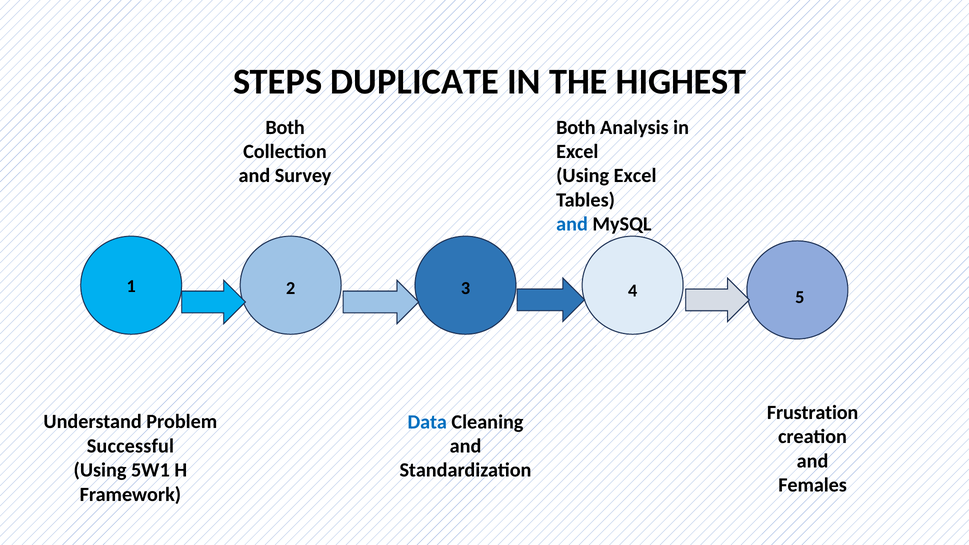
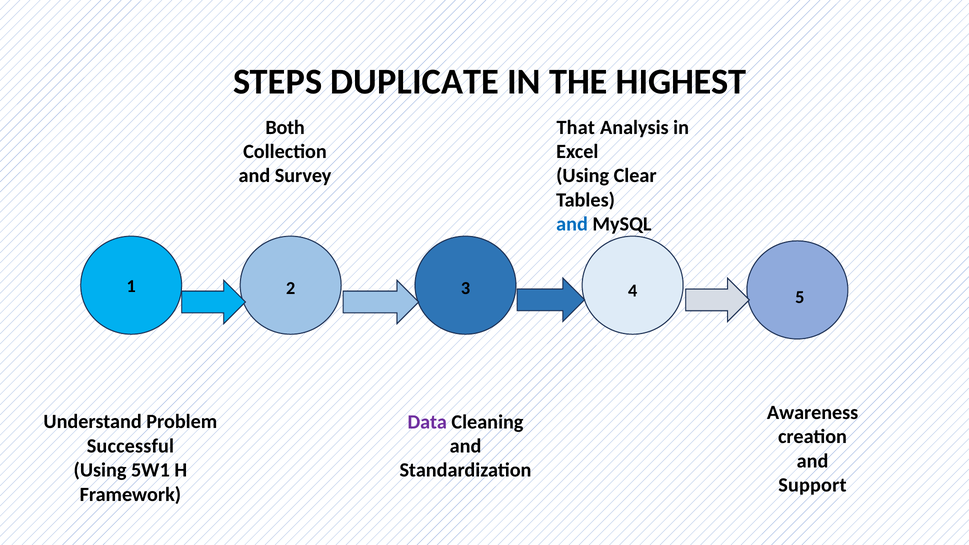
Both at (576, 127): Both -> That
Using Excel: Excel -> Clear
Frustration: Frustration -> Awareness
Data colour: blue -> purple
Females: Females -> Support
